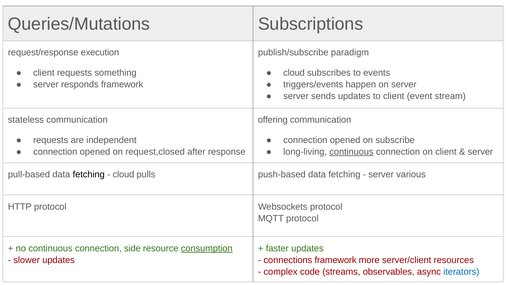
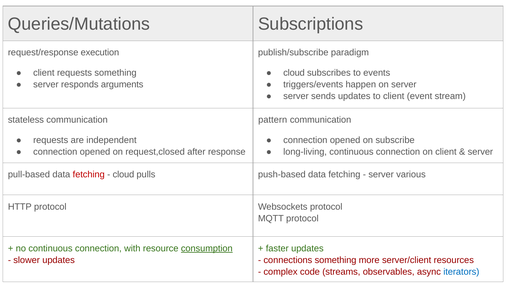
responds framework: framework -> arguments
offering: offering -> pattern
continuous at (351, 152) underline: present -> none
fetching at (89, 174) colour: black -> red
side: side -> with
connections framework: framework -> something
